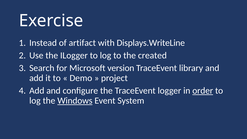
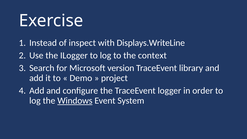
artifact: artifact -> inspect
created: created -> context
order underline: present -> none
